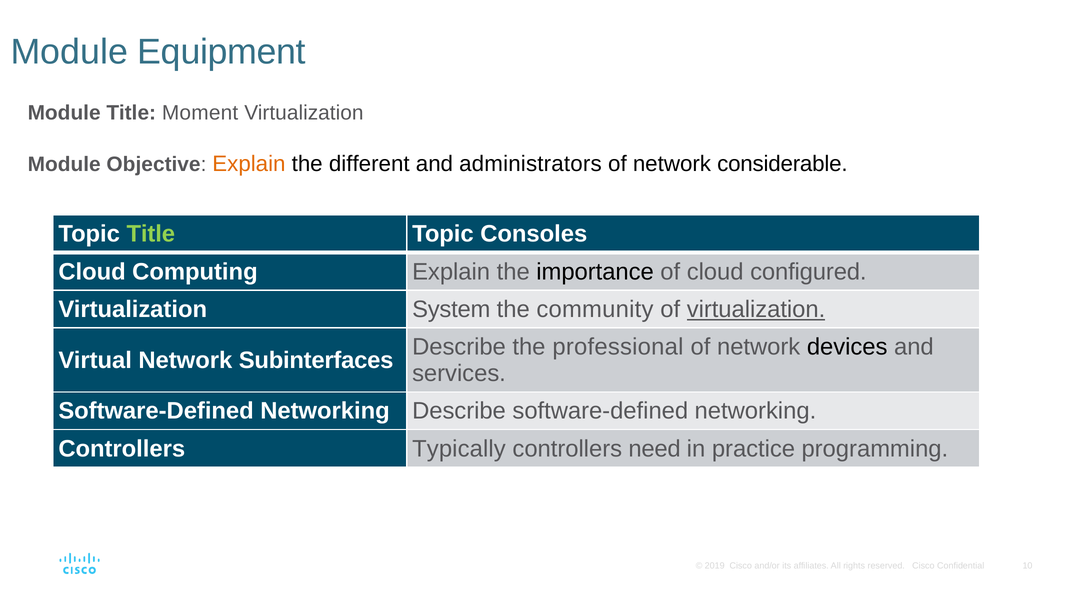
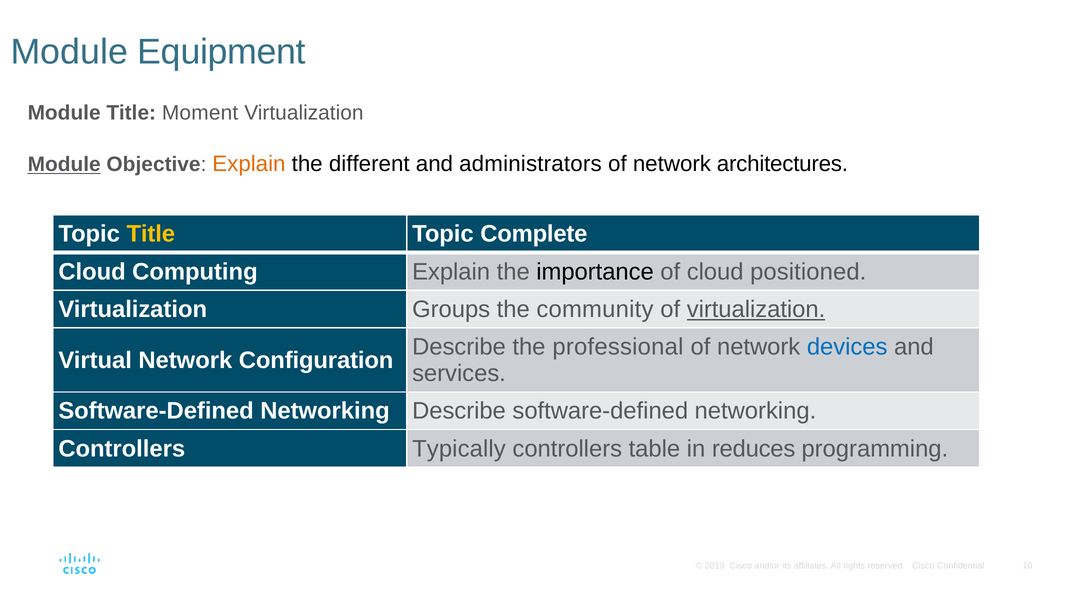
Module at (64, 165) underline: none -> present
considerable: considerable -> architectures
Title at (151, 234) colour: light green -> yellow
Consoles: Consoles -> Complete
configured: configured -> positioned
System: System -> Groups
devices colour: black -> blue
Subinterfaces: Subinterfaces -> Configuration
need: need -> table
practice: practice -> reduces
